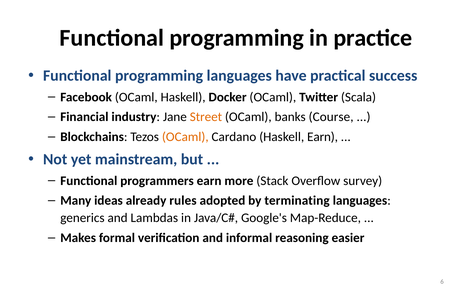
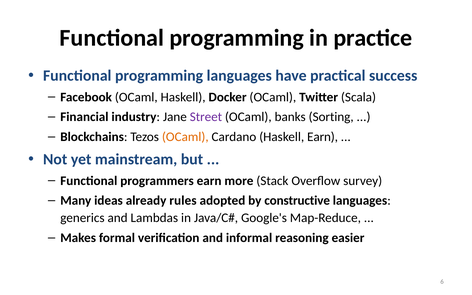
Street colour: orange -> purple
Course: Course -> Sorting
terminating: terminating -> constructive
